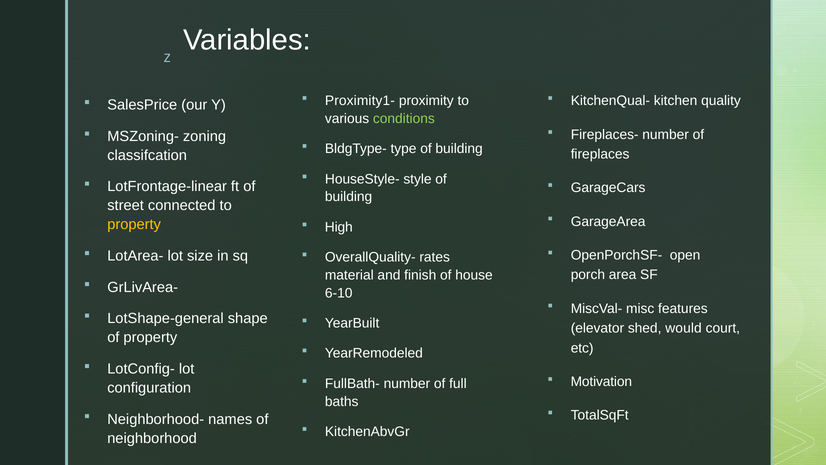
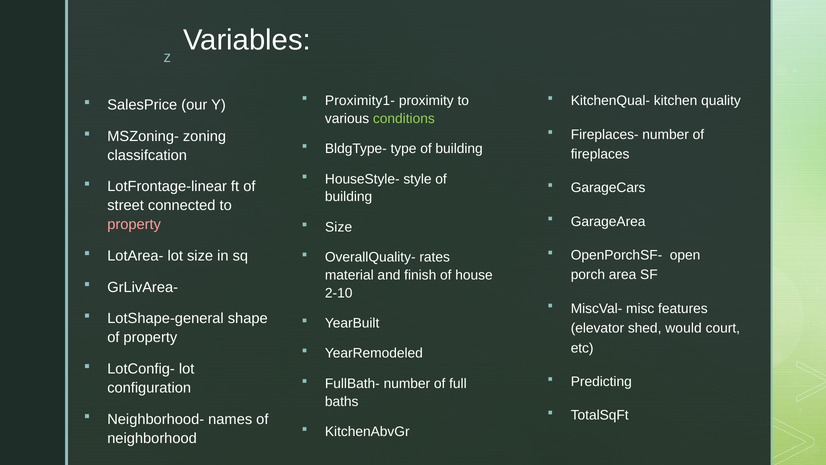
property at (134, 224) colour: yellow -> pink
High at (339, 227): High -> Size
6-10: 6-10 -> 2-10
Motivation: Motivation -> Predicting
